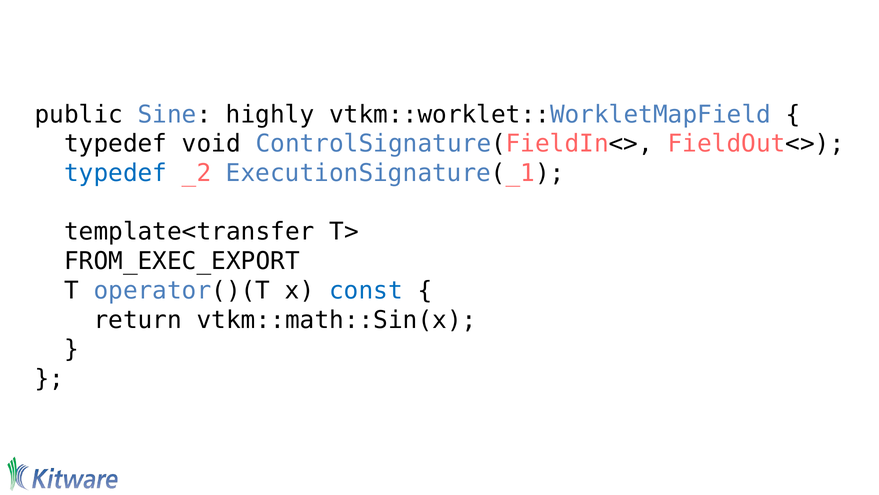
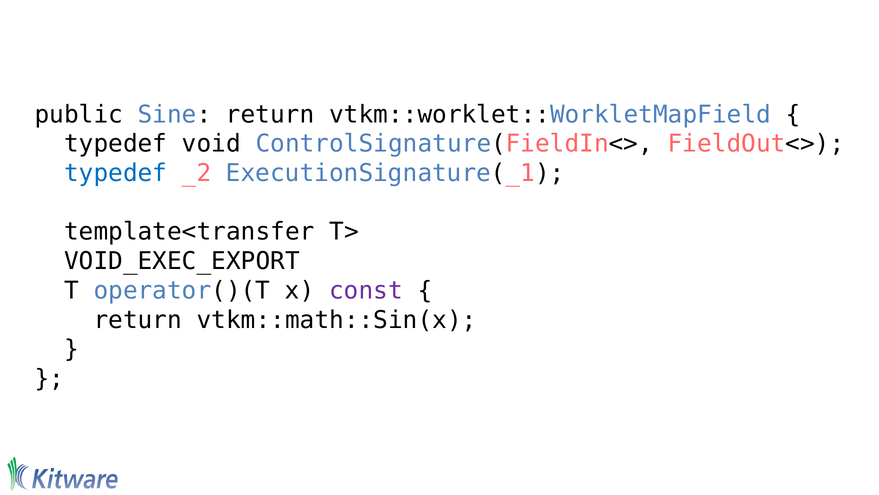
Sine highly: highly -> return
FROM_EXEC_EXPORT: FROM_EXEC_EXPORT -> VOID_EXEC_EXPORT
const colour: blue -> purple
